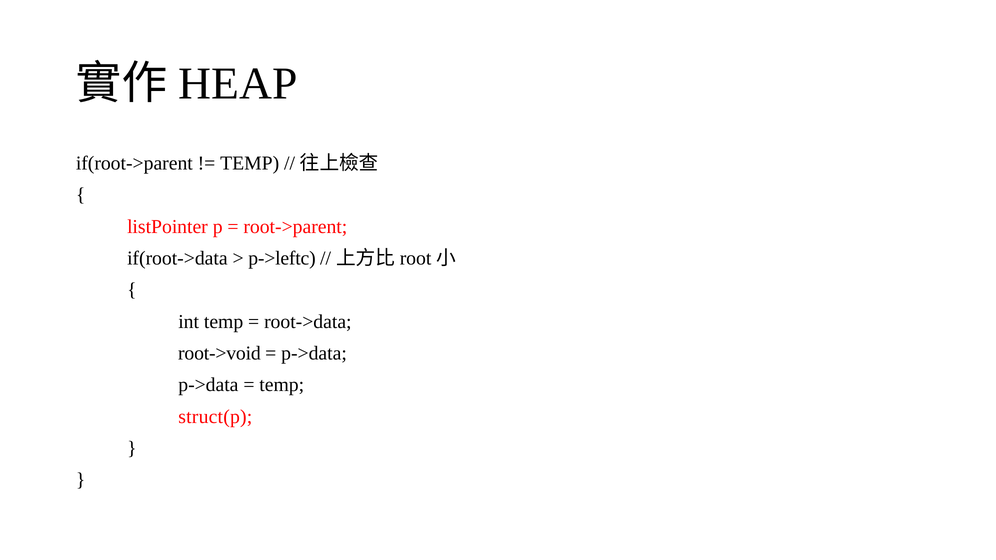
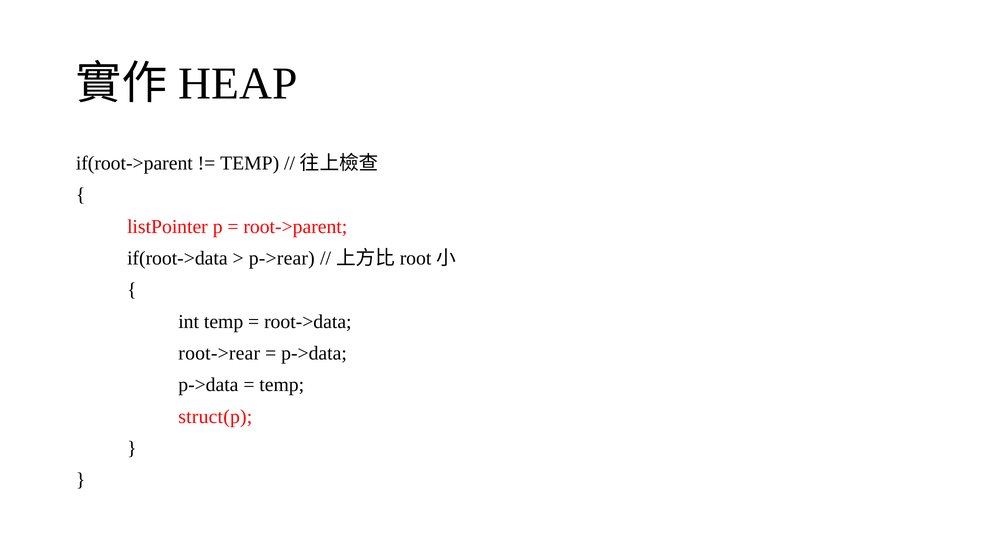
p->leftc: p->leftc -> p->rear
root->void: root->void -> root->rear
